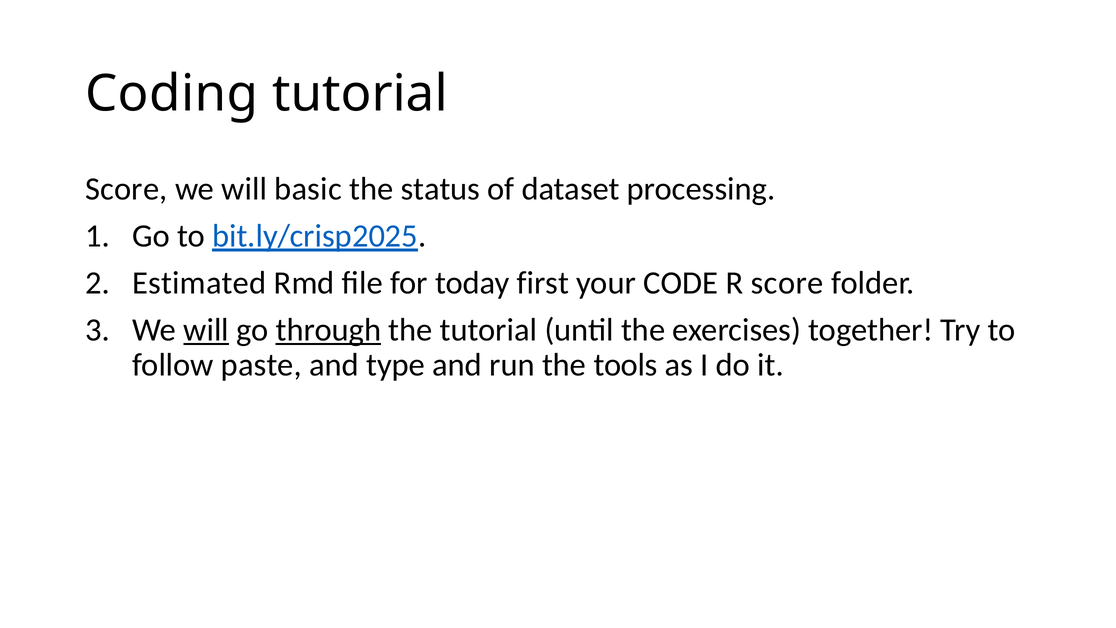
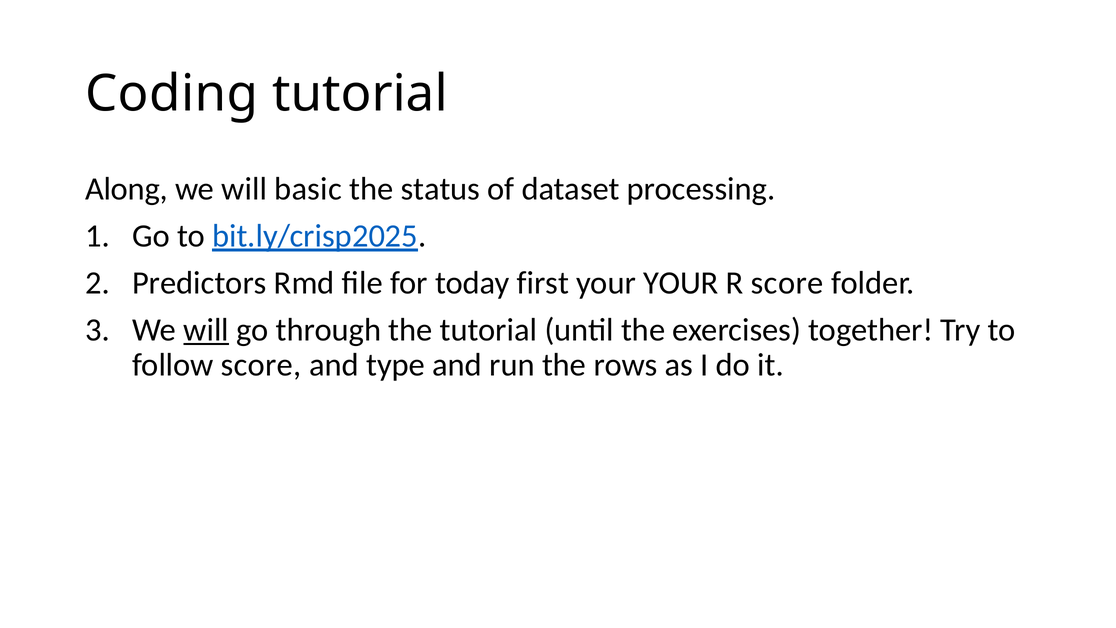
Score at (126, 189): Score -> Along
Estimated: Estimated -> Predictors
your CODE: CODE -> YOUR
through underline: present -> none
follow paste: paste -> score
tools: tools -> rows
